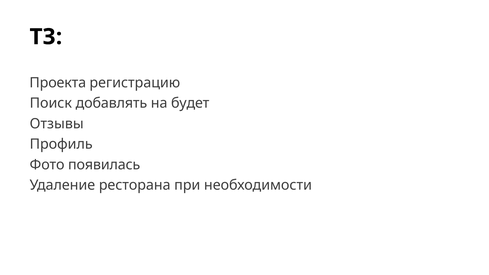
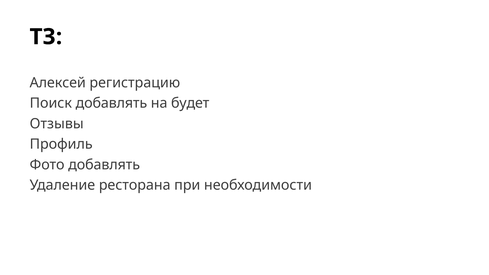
Проекта: Проекта -> Алексей
Фото появилась: появилась -> добавлять
